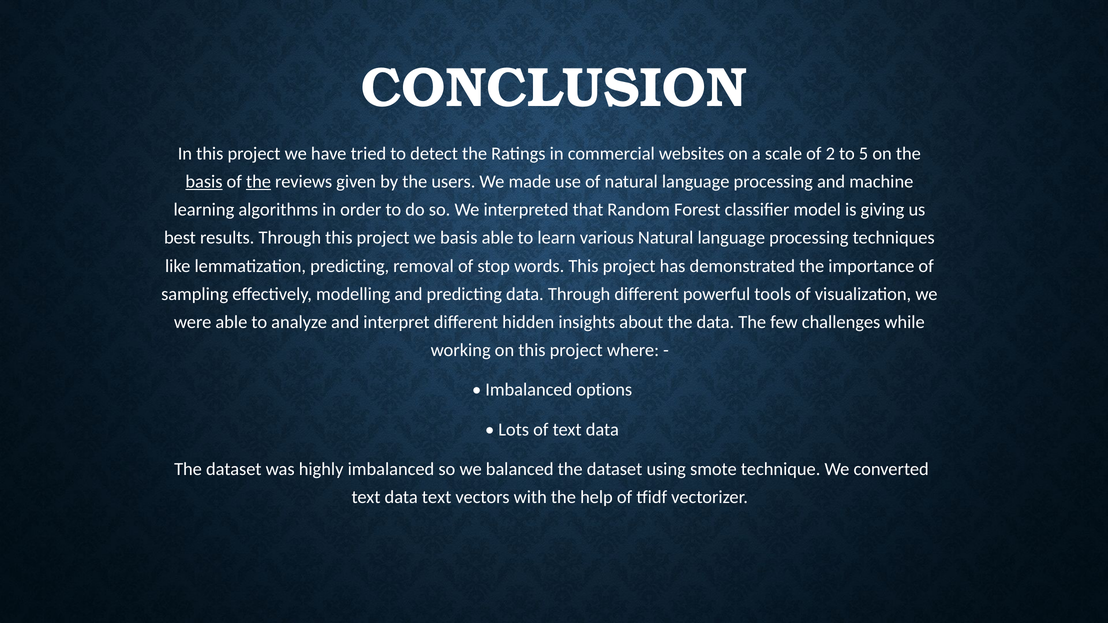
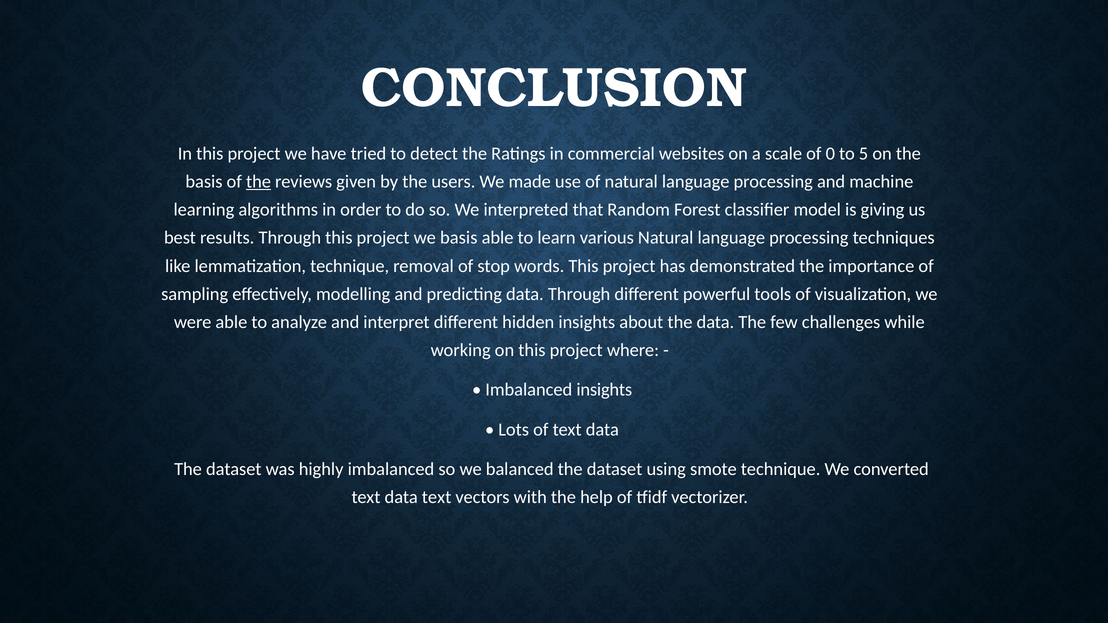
2: 2 -> 0
basis at (204, 182) underline: present -> none
lemmatization predicting: predicting -> technique
Imbalanced options: options -> insights
